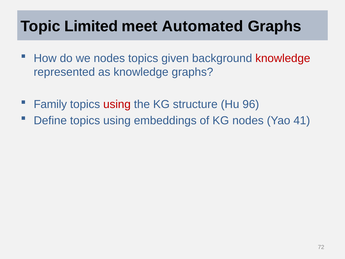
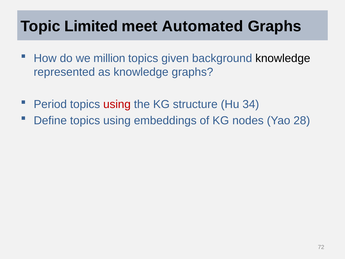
we nodes: nodes -> million
knowledge at (283, 58) colour: red -> black
Family: Family -> Period
96: 96 -> 34
41: 41 -> 28
